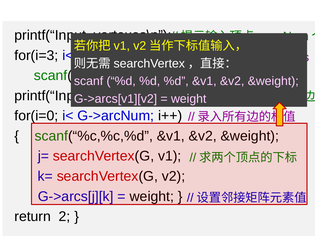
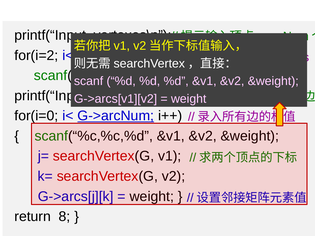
for(i=3: for(i=3 -> for(i=2
G->arcNum underline: none -> present
2: 2 -> 8
